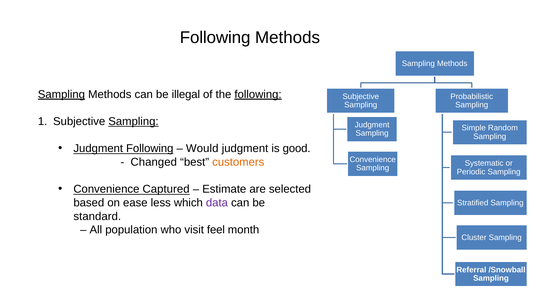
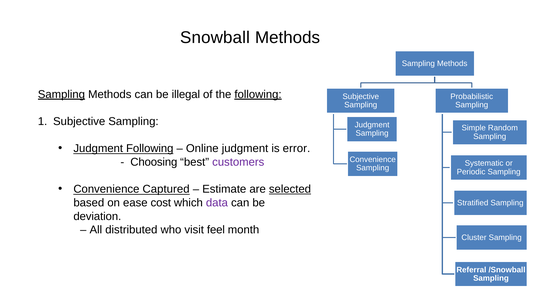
Following at (215, 38): Following -> Snowball
Sampling at (133, 121) underline: present -> none
Would: Would -> Online
good: good -> error
Changed: Changed -> Choosing
customers colour: orange -> purple
selected underline: none -> present
less: less -> cost
standard: standard -> deviation
population: population -> distributed
